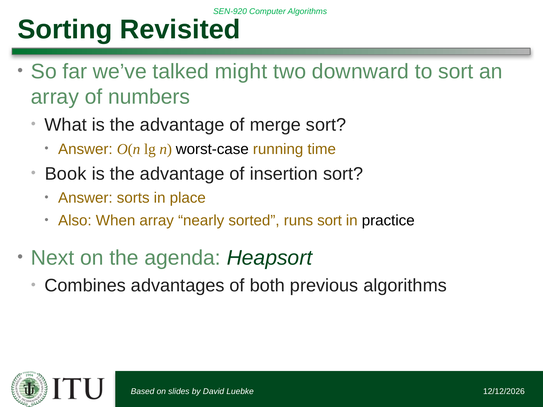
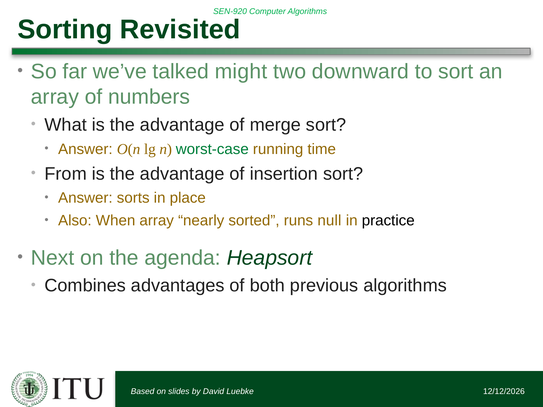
worst-case colour: black -> green
Book: Book -> From
runs sort: sort -> null
